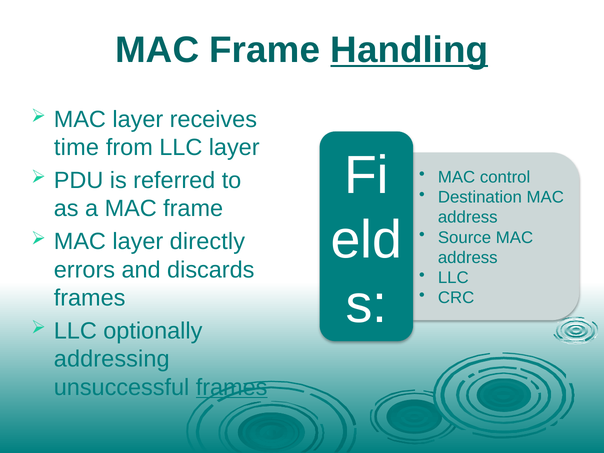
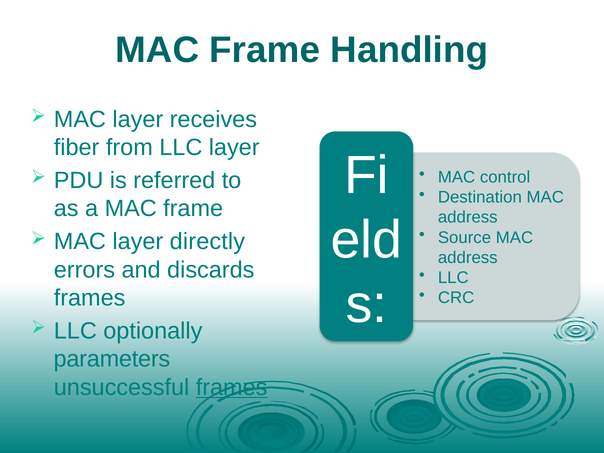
Handling underline: present -> none
time: time -> fiber
addressing: addressing -> parameters
